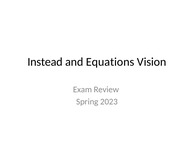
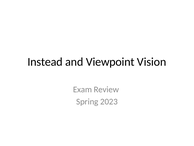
Equations: Equations -> Viewpoint
